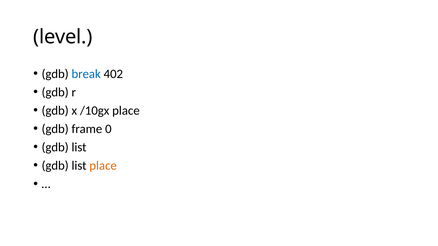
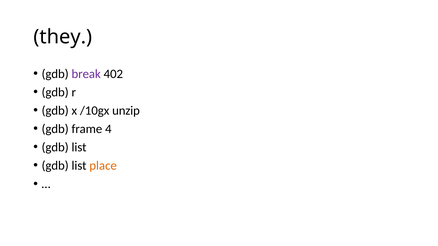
level: level -> they
break colour: blue -> purple
/10gx place: place -> unzip
0: 0 -> 4
